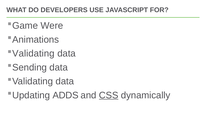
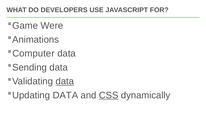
Validating at (33, 53): Validating -> Computer
data at (65, 81) underline: none -> present
Updating ADDS: ADDS -> DATA
